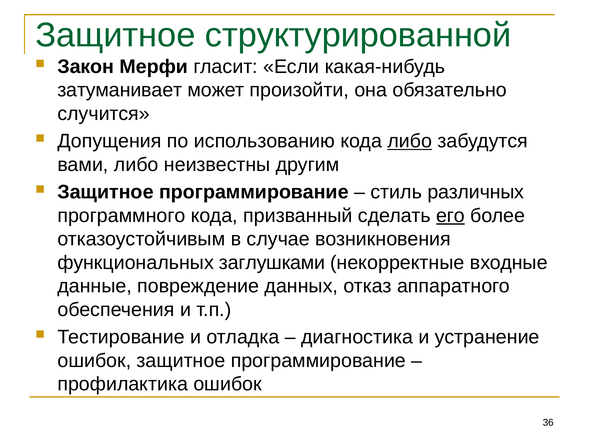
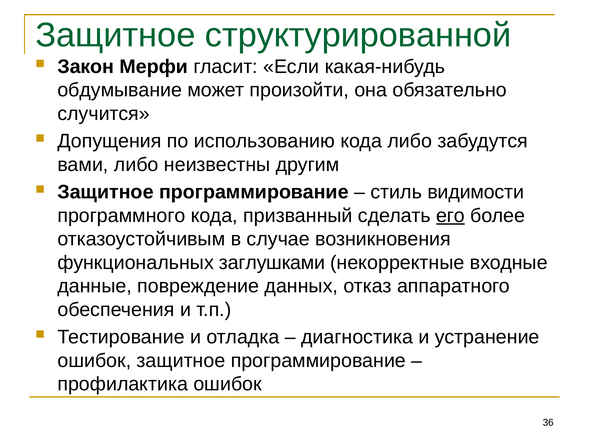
затуманивает: затуманивает -> обдумывание
либо at (410, 141) underline: present -> none
различных: различных -> видимости
